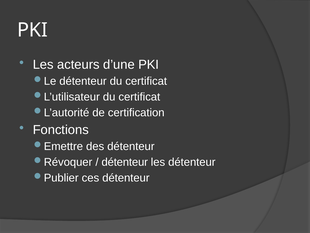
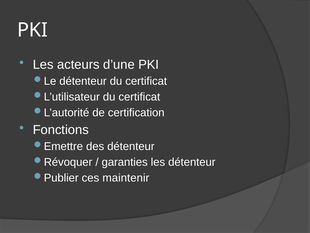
détenteur at (125, 162): détenteur -> garanties
ces détenteur: détenteur -> maintenir
